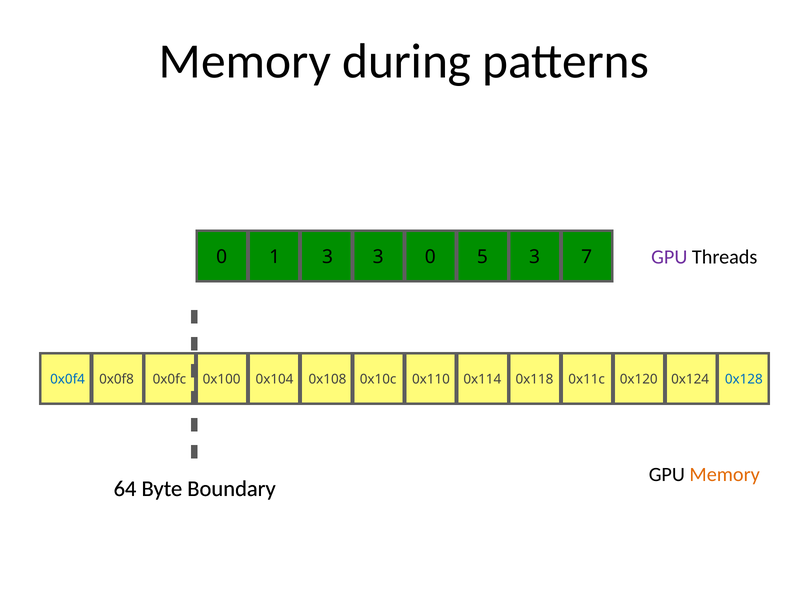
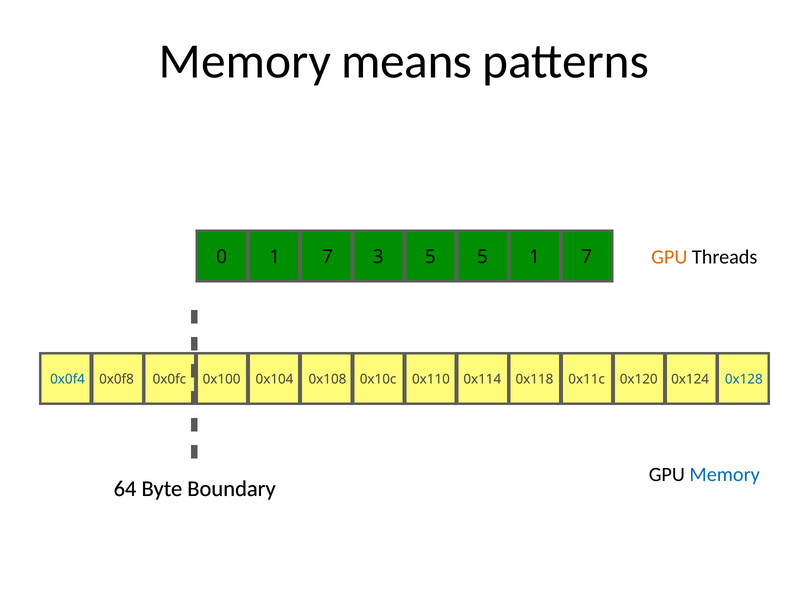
during: during -> means
0 1 3: 3 -> 7
3 0: 0 -> 5
5 3: 3 -> 1
GPU at (669, 257) colour: purple -> orange
Memory at (725, 475) colour: orange -> blue
